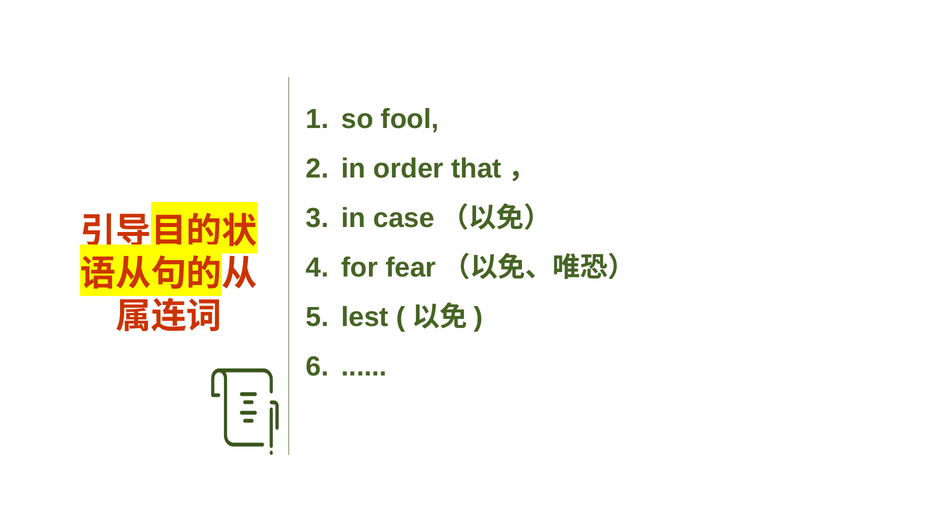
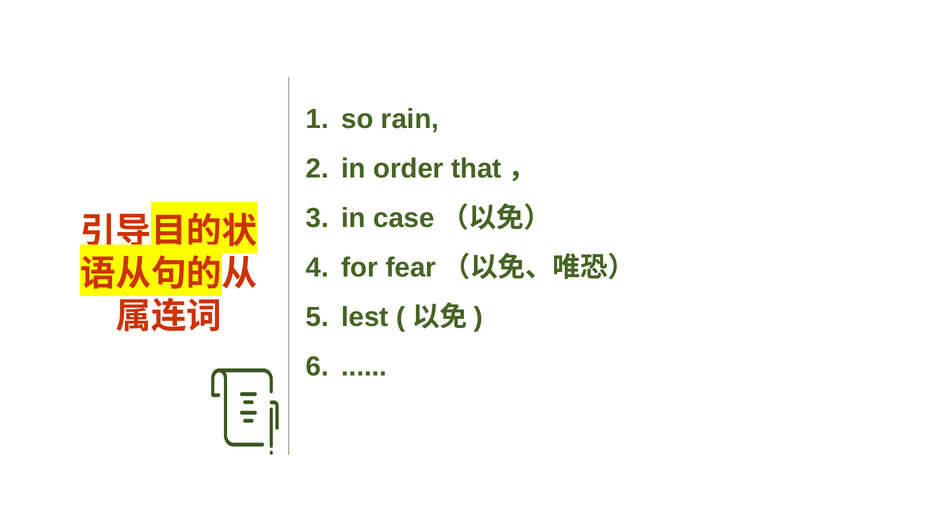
fool: fool -> rain
